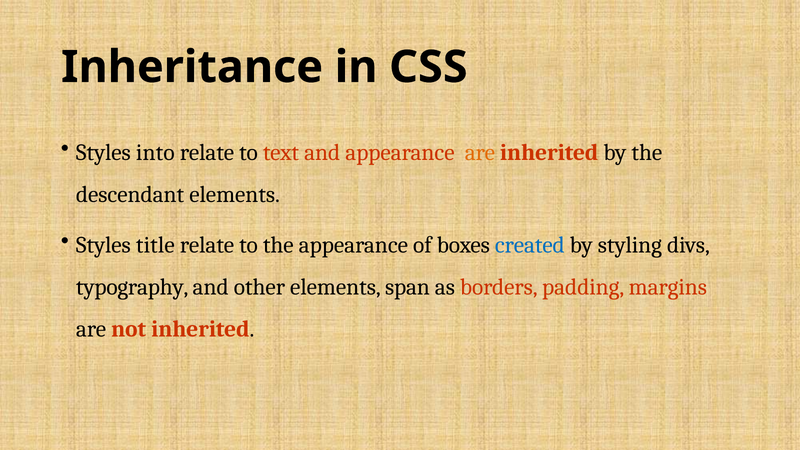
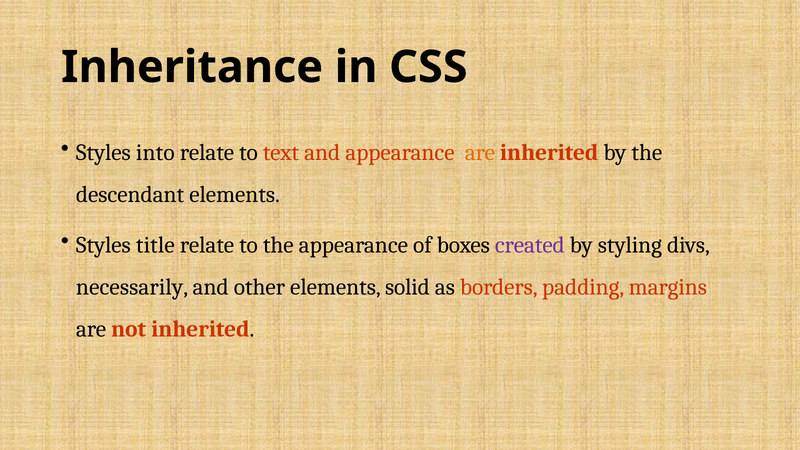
created colour: blue -> purple
typography: typography -> necessarily
span: span -> solid
